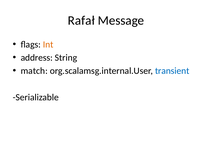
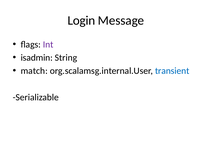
Rafał: Rafał -> Login
Int colour: orange -> purple
address: address -> isadmin
